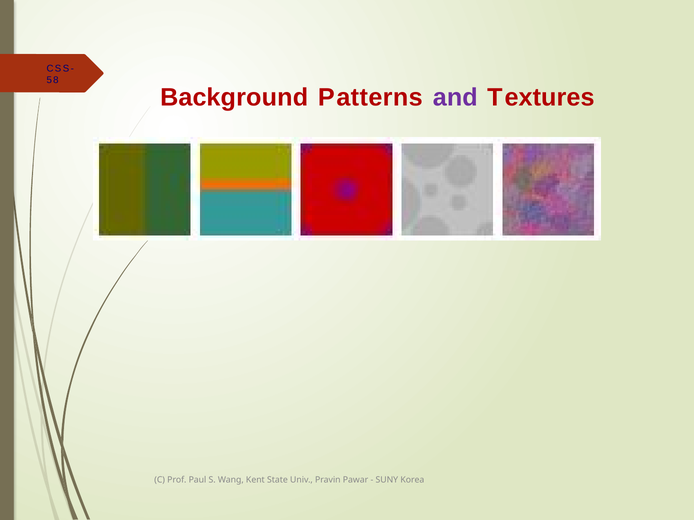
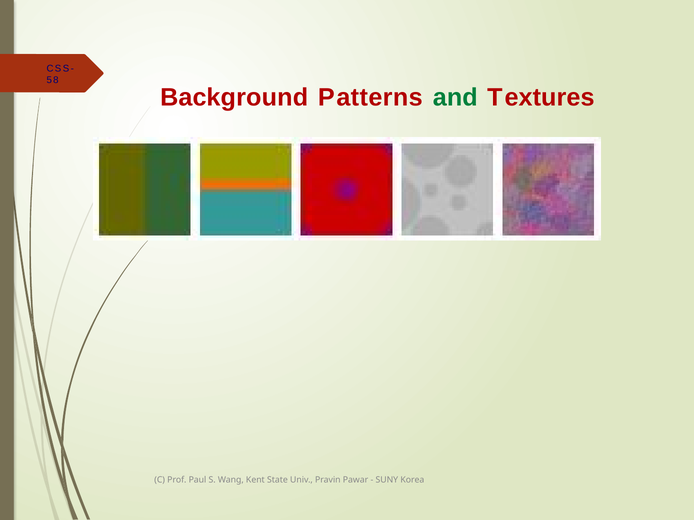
and colour: purple -> green
